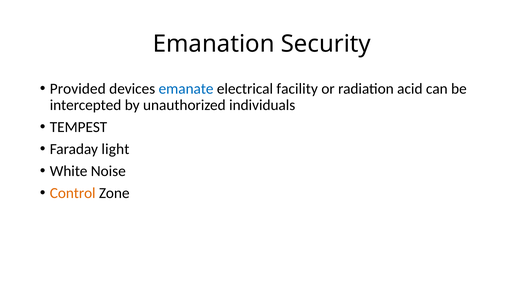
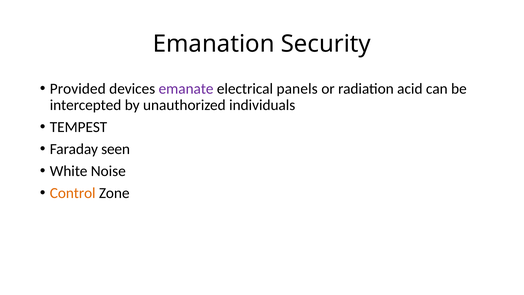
emanate colour: blue -> purple
facility: facility -> panels
light: light -> seen
